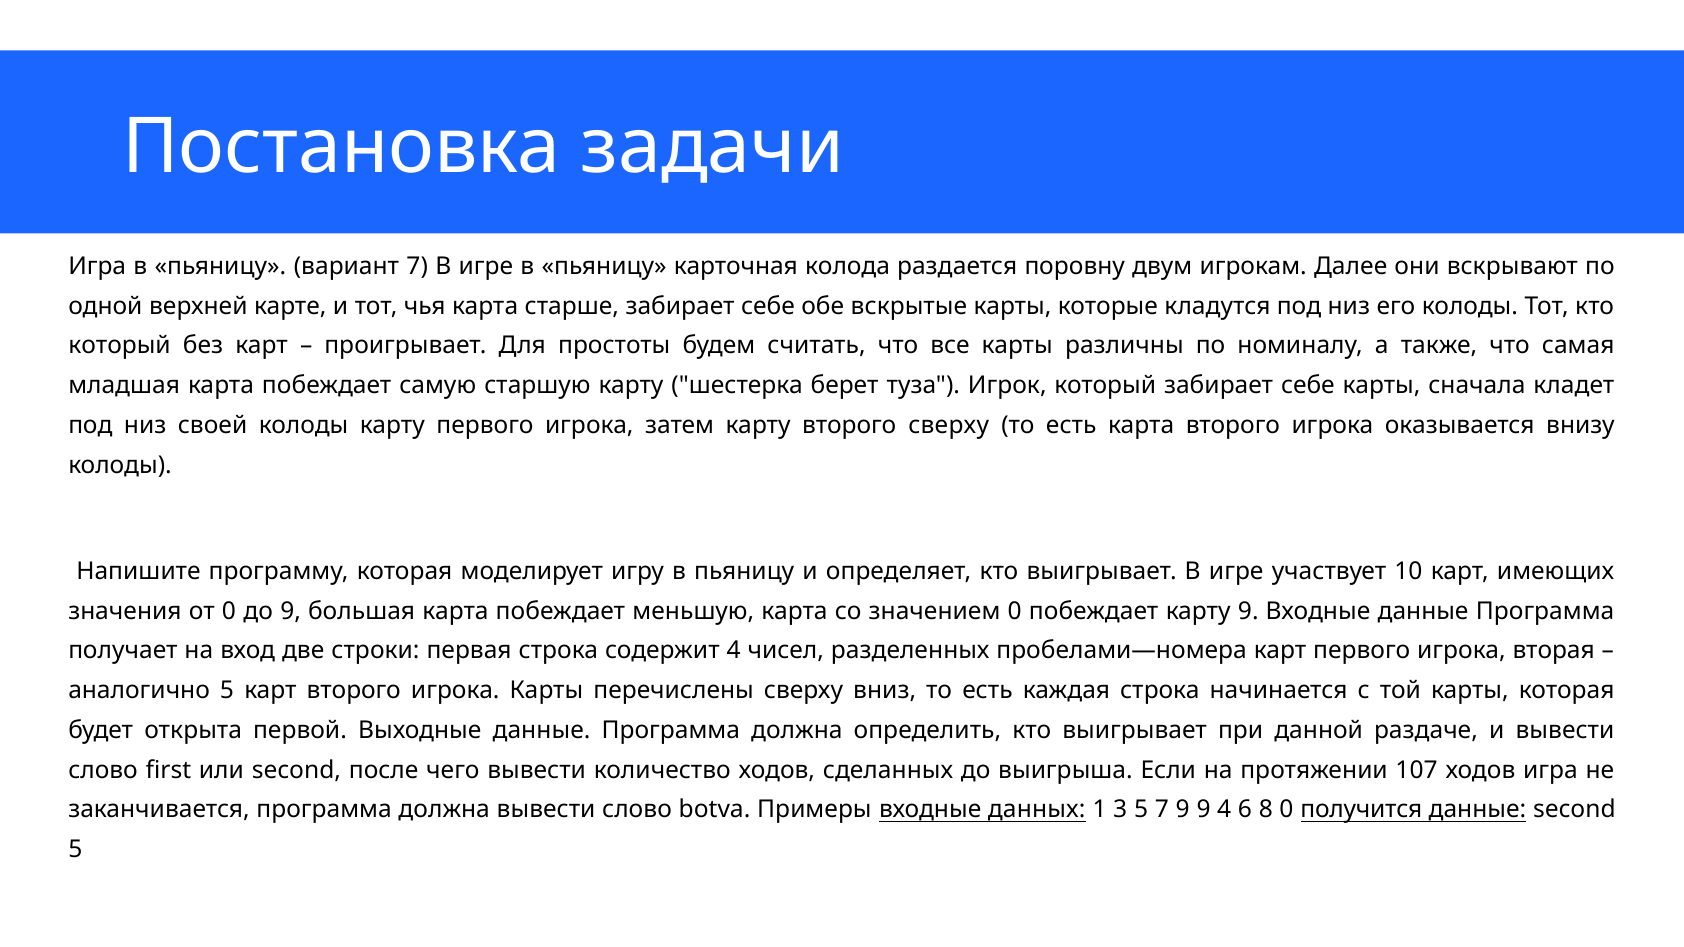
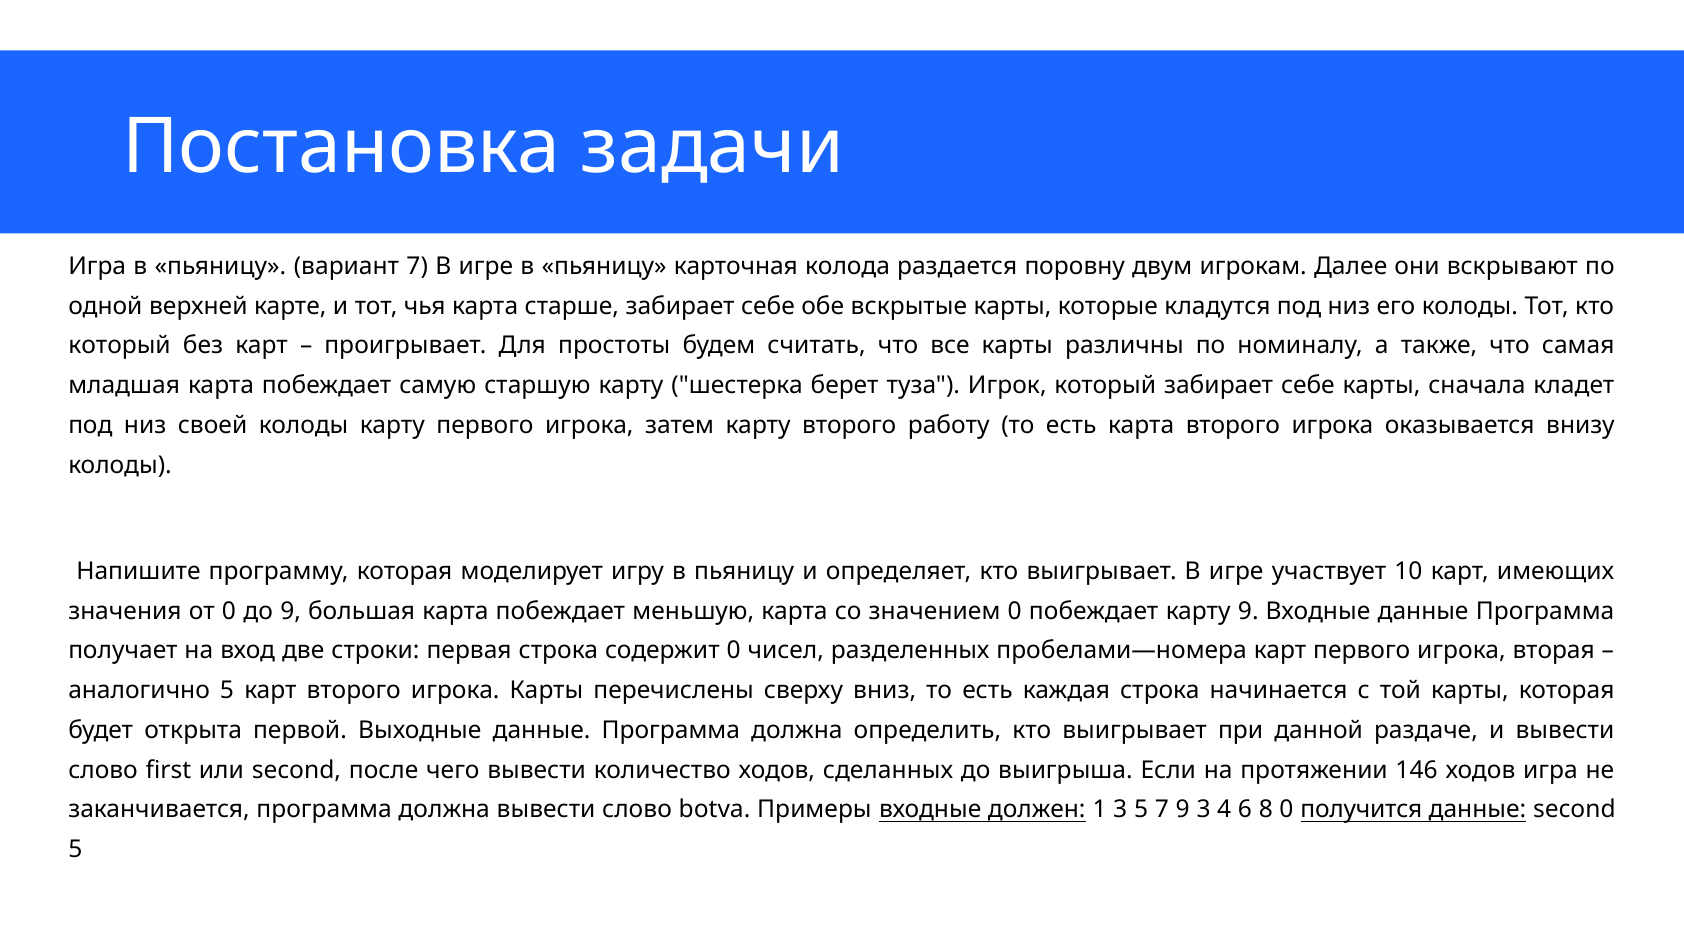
второго сверху: сверху -> работу
содержит 4: 4 -> 0
107: 107 -> 146
данных: данных -> должен
9 9: 9 -> 3
